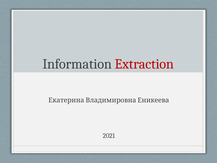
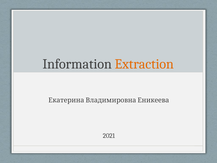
Extraction colour: red -> orange
